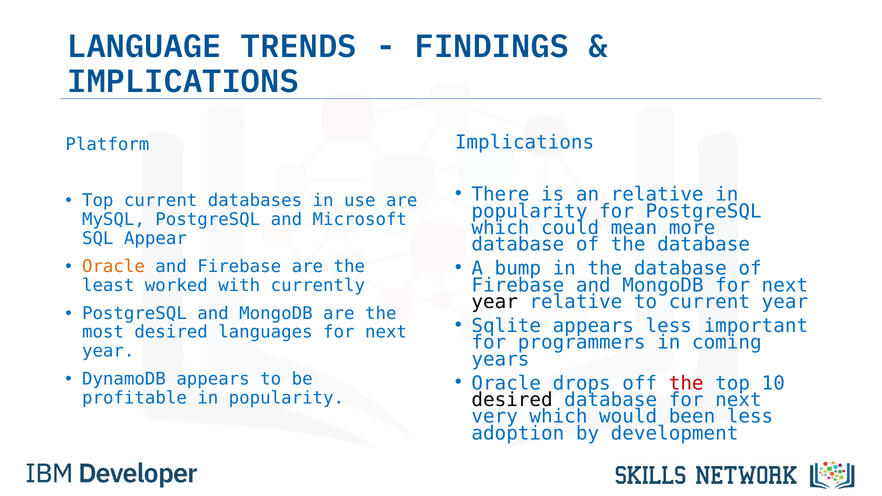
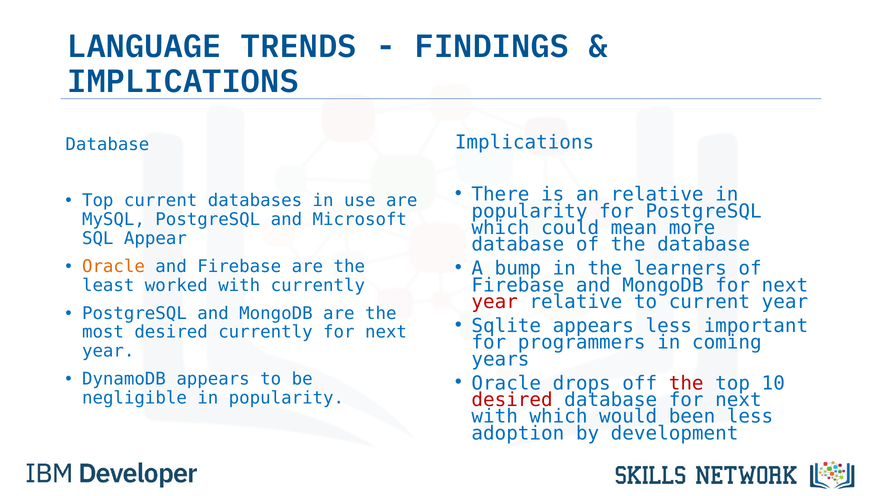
Platform at (107, 145): Platform -> Database
in the database: database -> learners
year at (495, 302) colour: black -> red
desired languages: languages -> currently
profitable: profitable -> negligible
desired at (512, 400) colour: black -> red
very at (495, 417): very -> with
